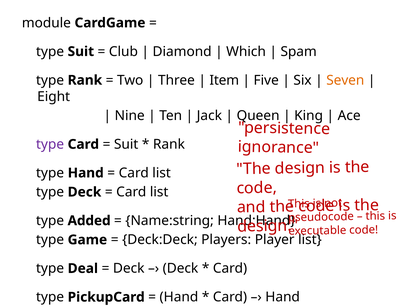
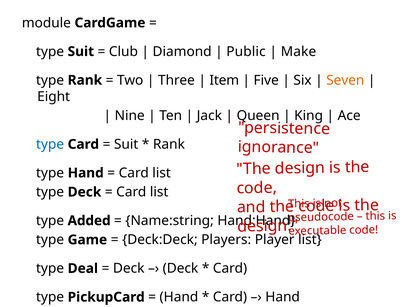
Which: Which -> Public
Spam: Spam -> Make
type at (50, 145) colour: purple -> blue
